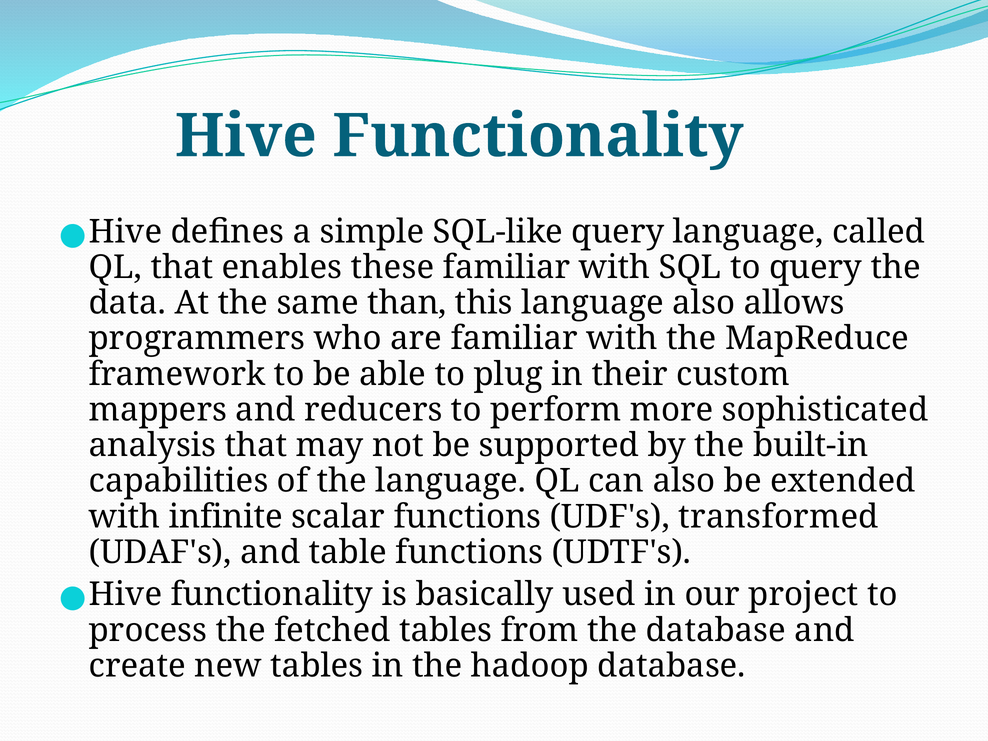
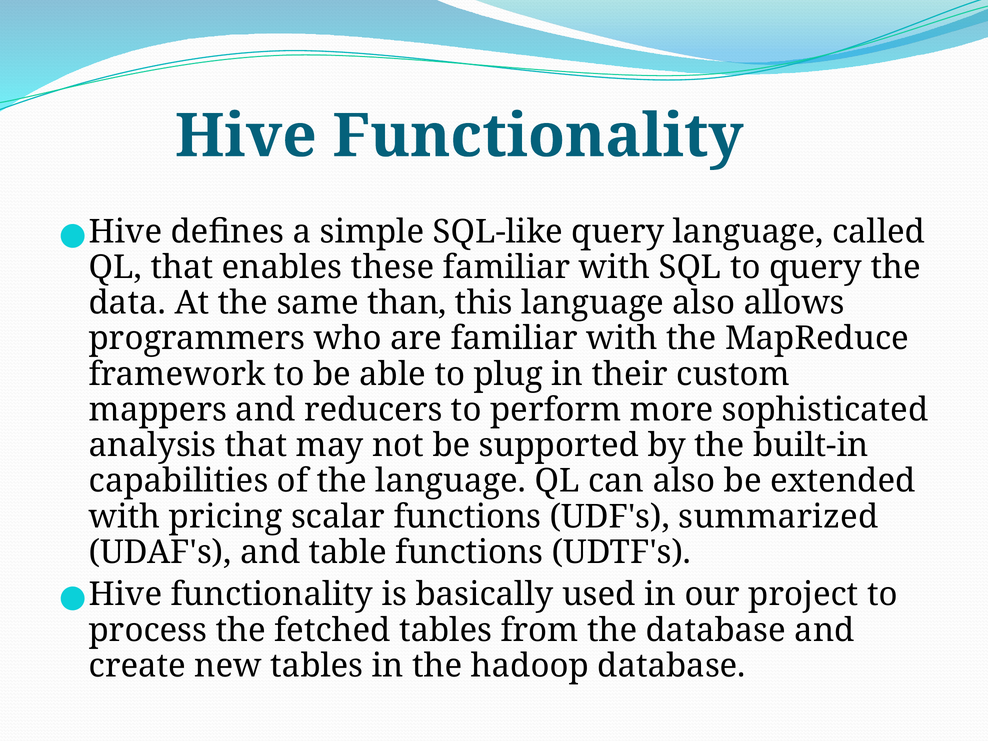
infinite: infinite -> pricing
transformed: transformed -> summarized
